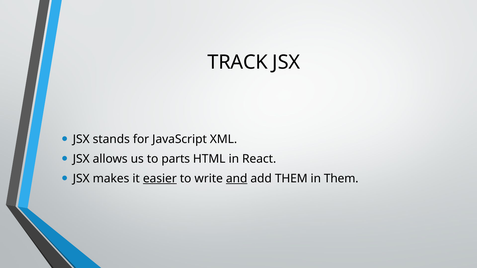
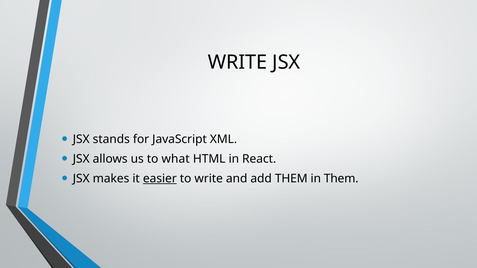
TRACK at (238, 62): TRACK -> WRITE
parts: parts -> what
and underline: present -> none
